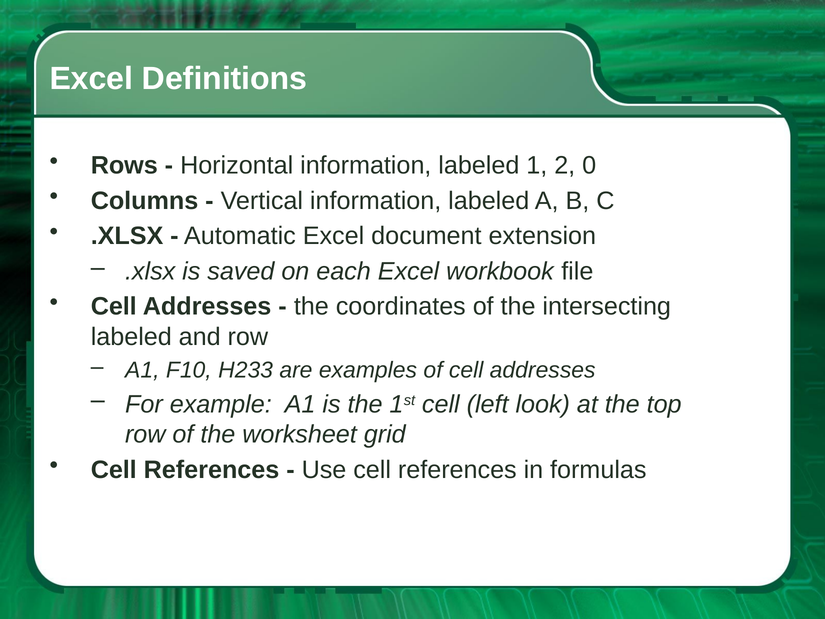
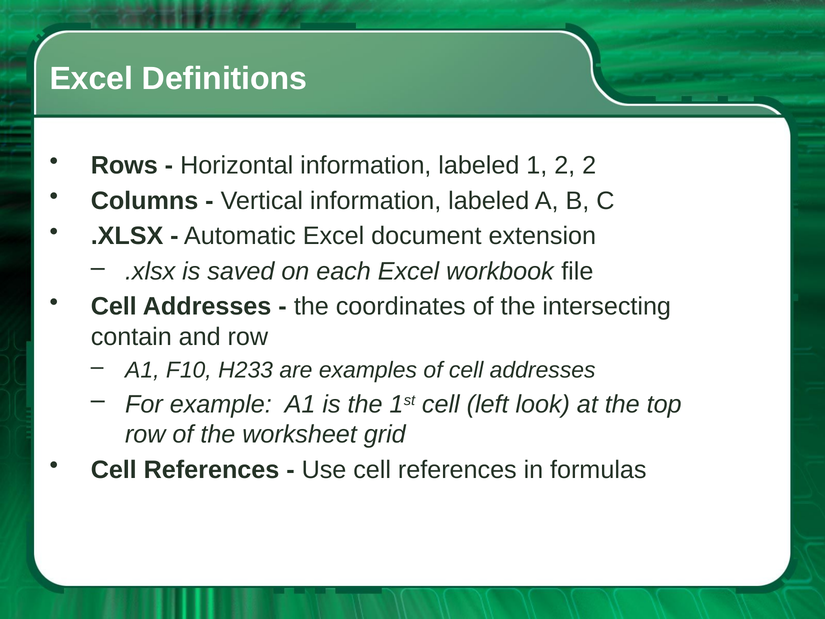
2 0: 0 -> 2
labeled at (131, 337): labeled -> contain
